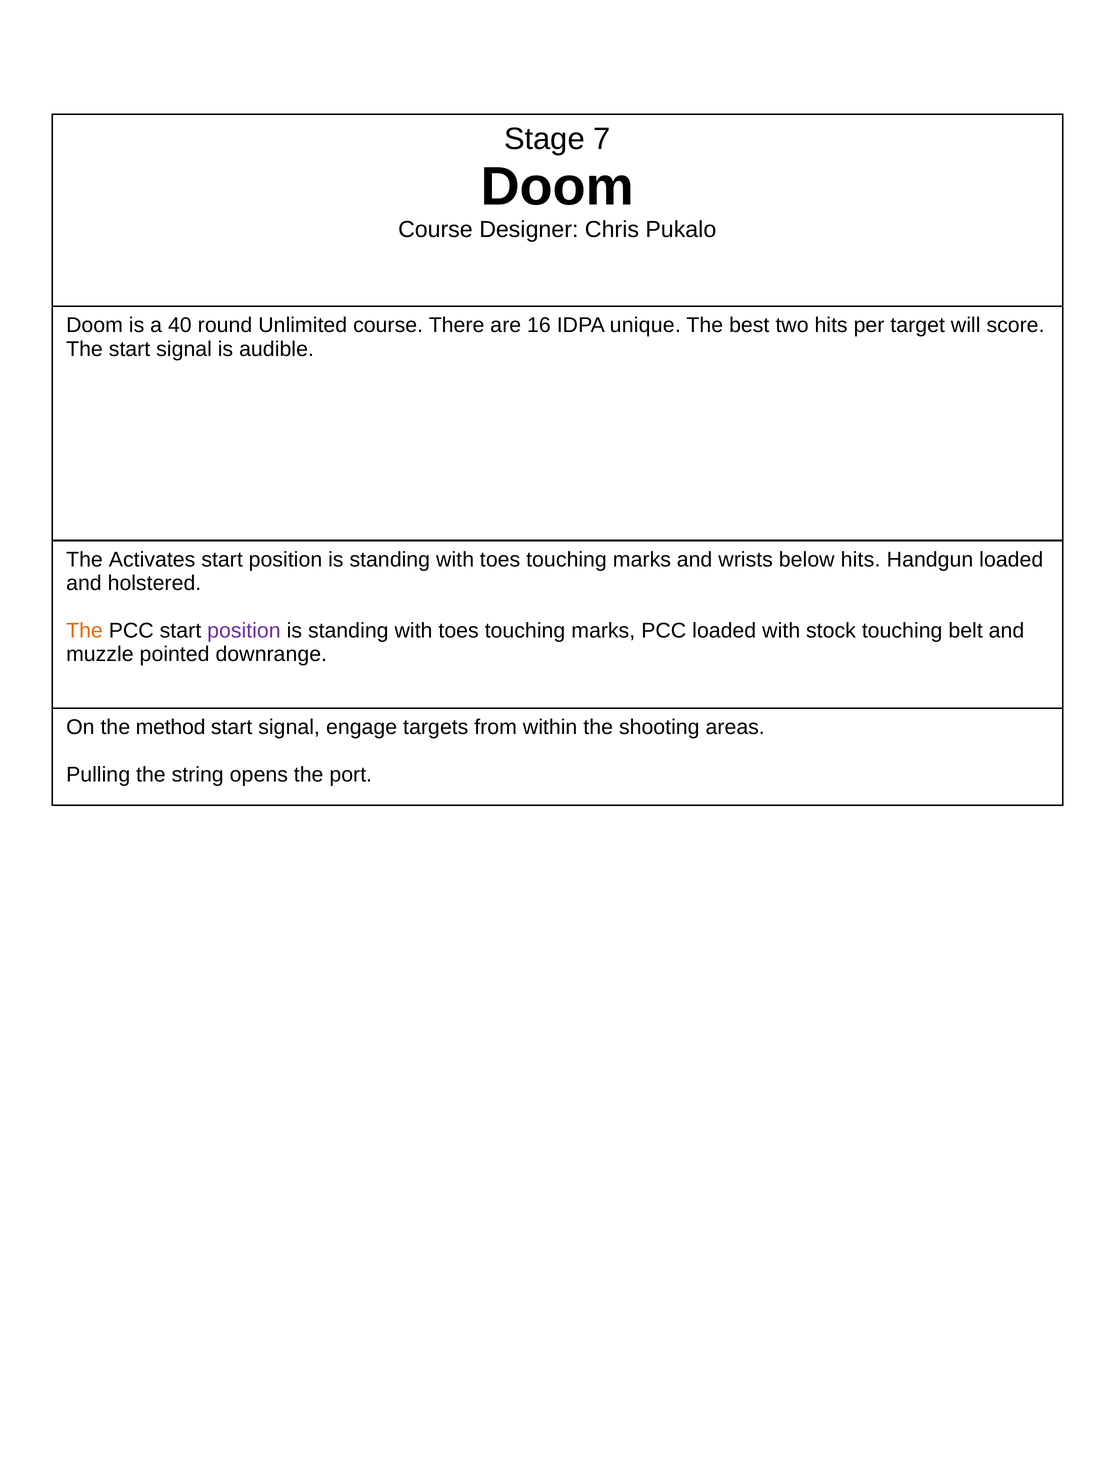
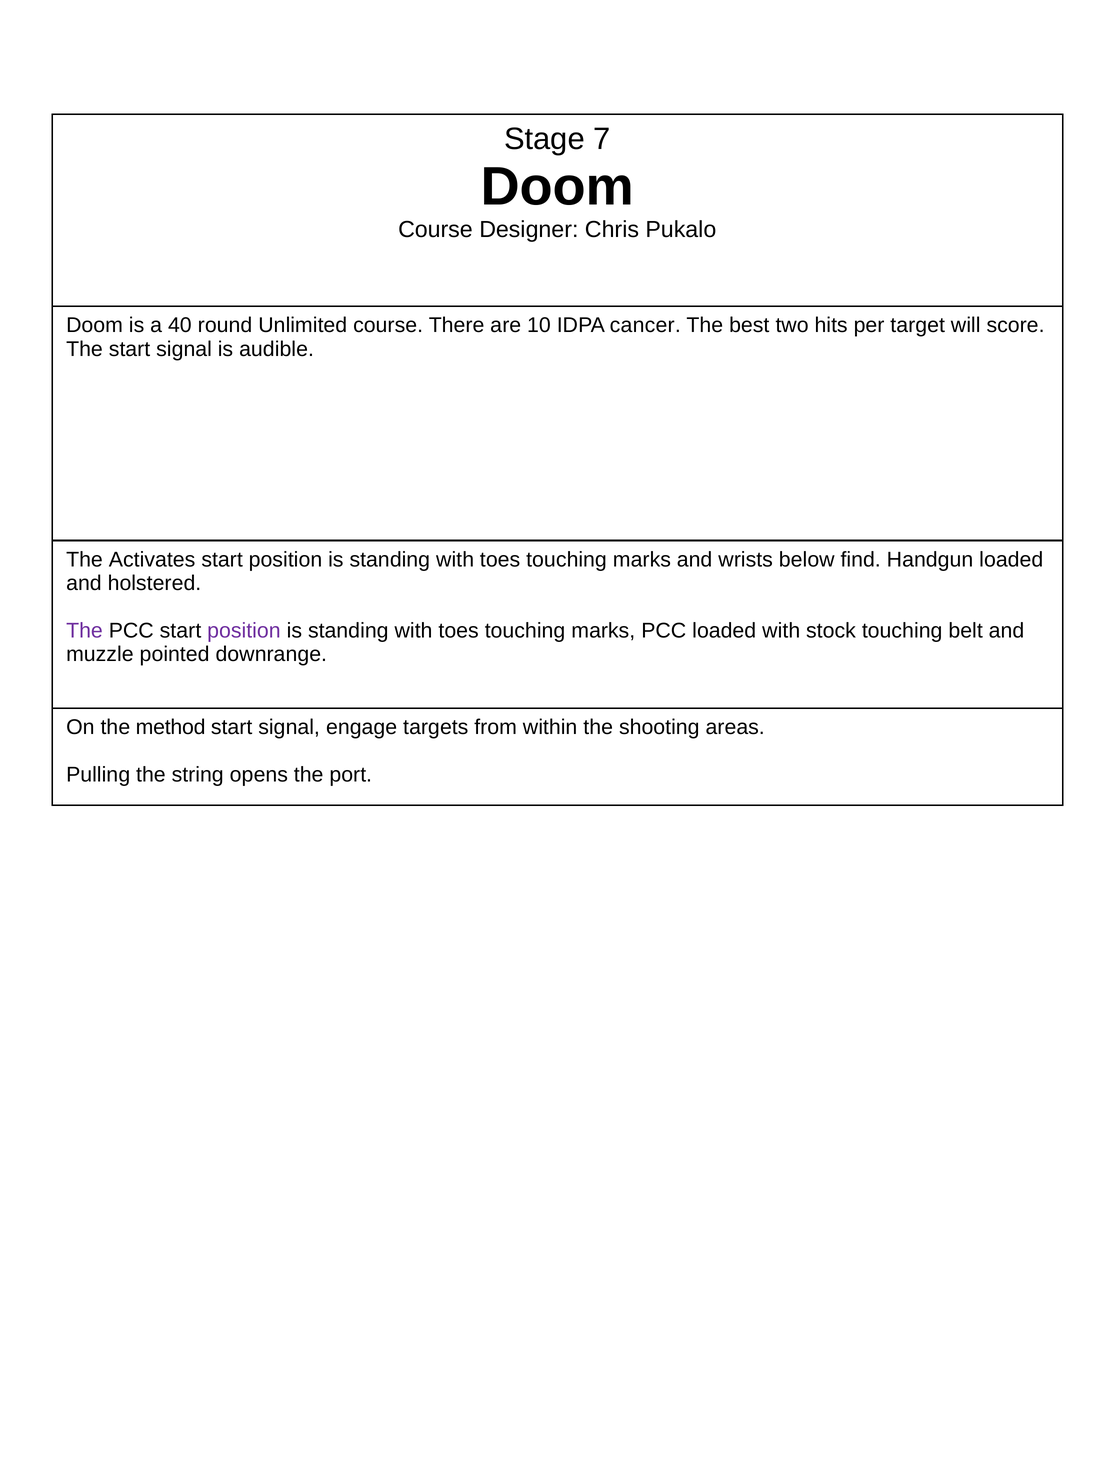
16: 16 -> 10
unique: unique -> cancer
below hits: hits -> find
The at (85, 631) colour: orange -> purple
